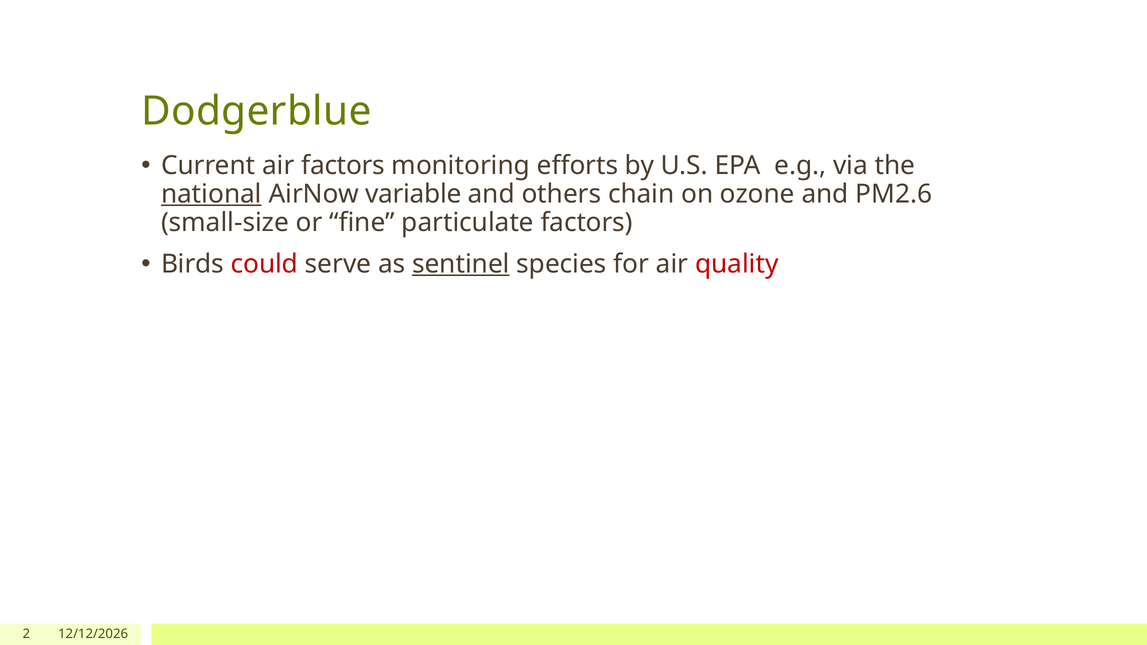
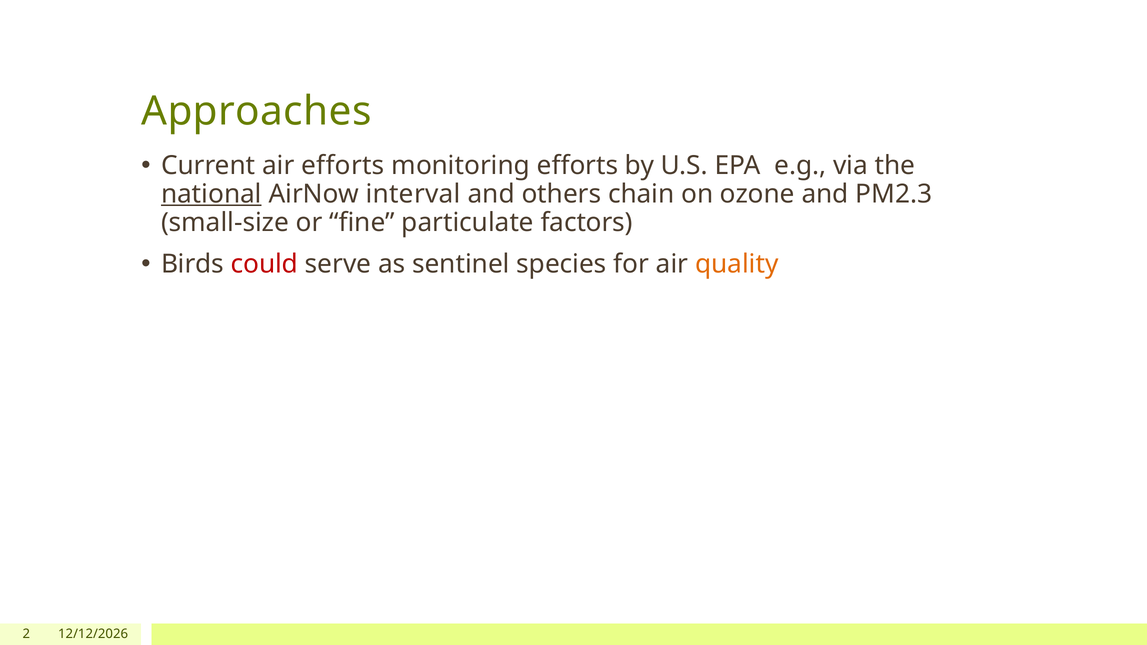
Dodgerblue: Dodgerblue -> Approaches
air factors: factors -> efforts
variable: variable -> interval
PM2.6: PM2.6 -> PM2.3
sentinel underline: present -> none
quality colour: red -> orange
